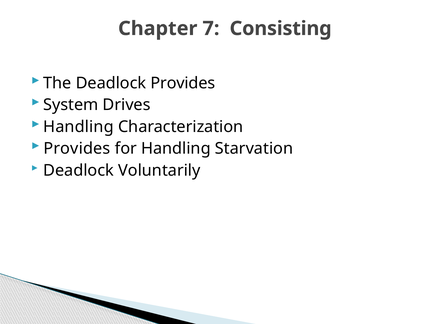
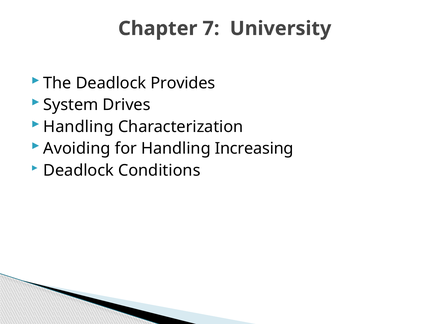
Consisting: Consisting -> University
Provides at (77, 149): Provides -> Avoiding
Starvation: Starvation -> Increasing
Voluntarily: Voluntarily -> Conditions
